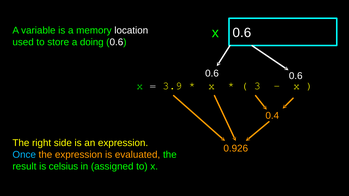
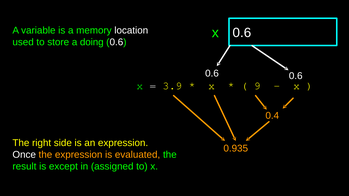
3: 3 -> 9
0.926: 0.926 -> 0.935
Once colour: light blue -> white
celsius: celsius -> except
